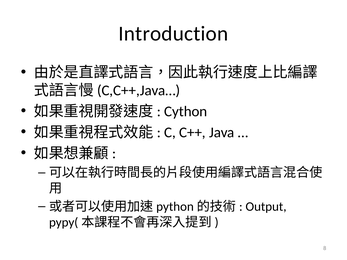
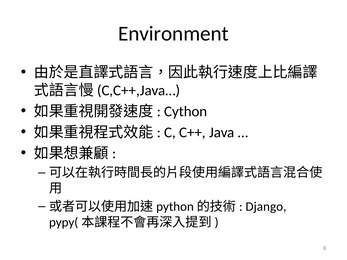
Introduction: Introduction -> Environment
Output: Output -> Django
